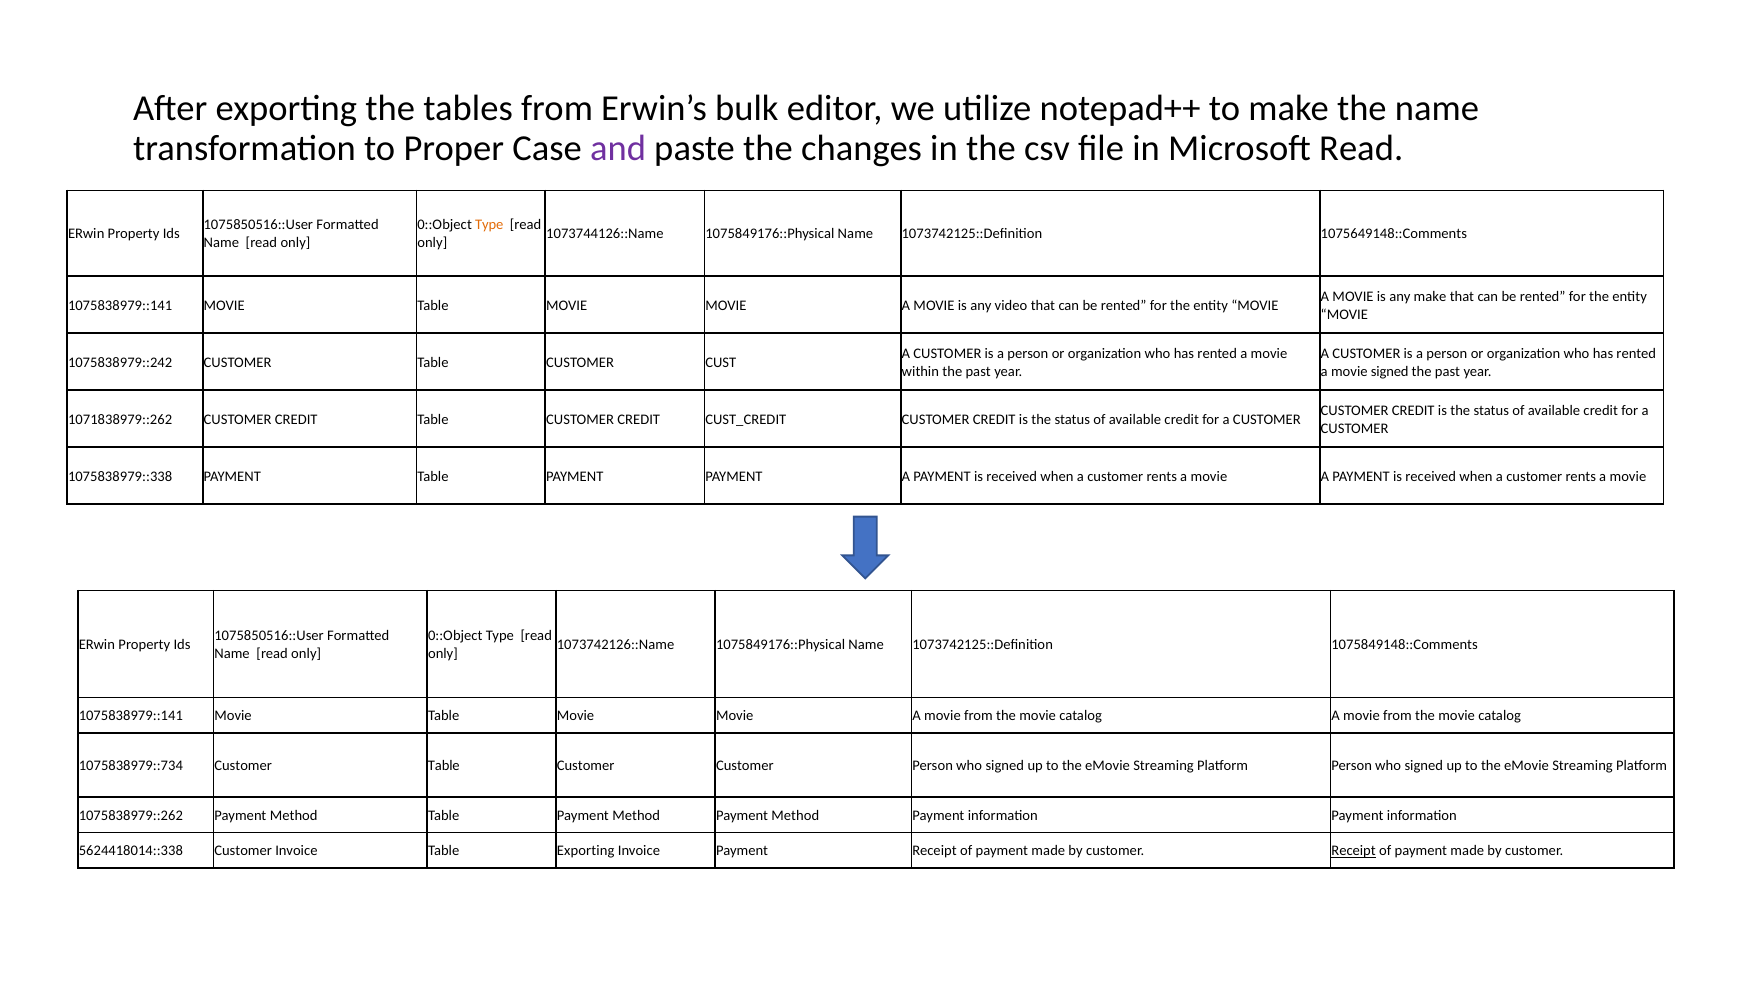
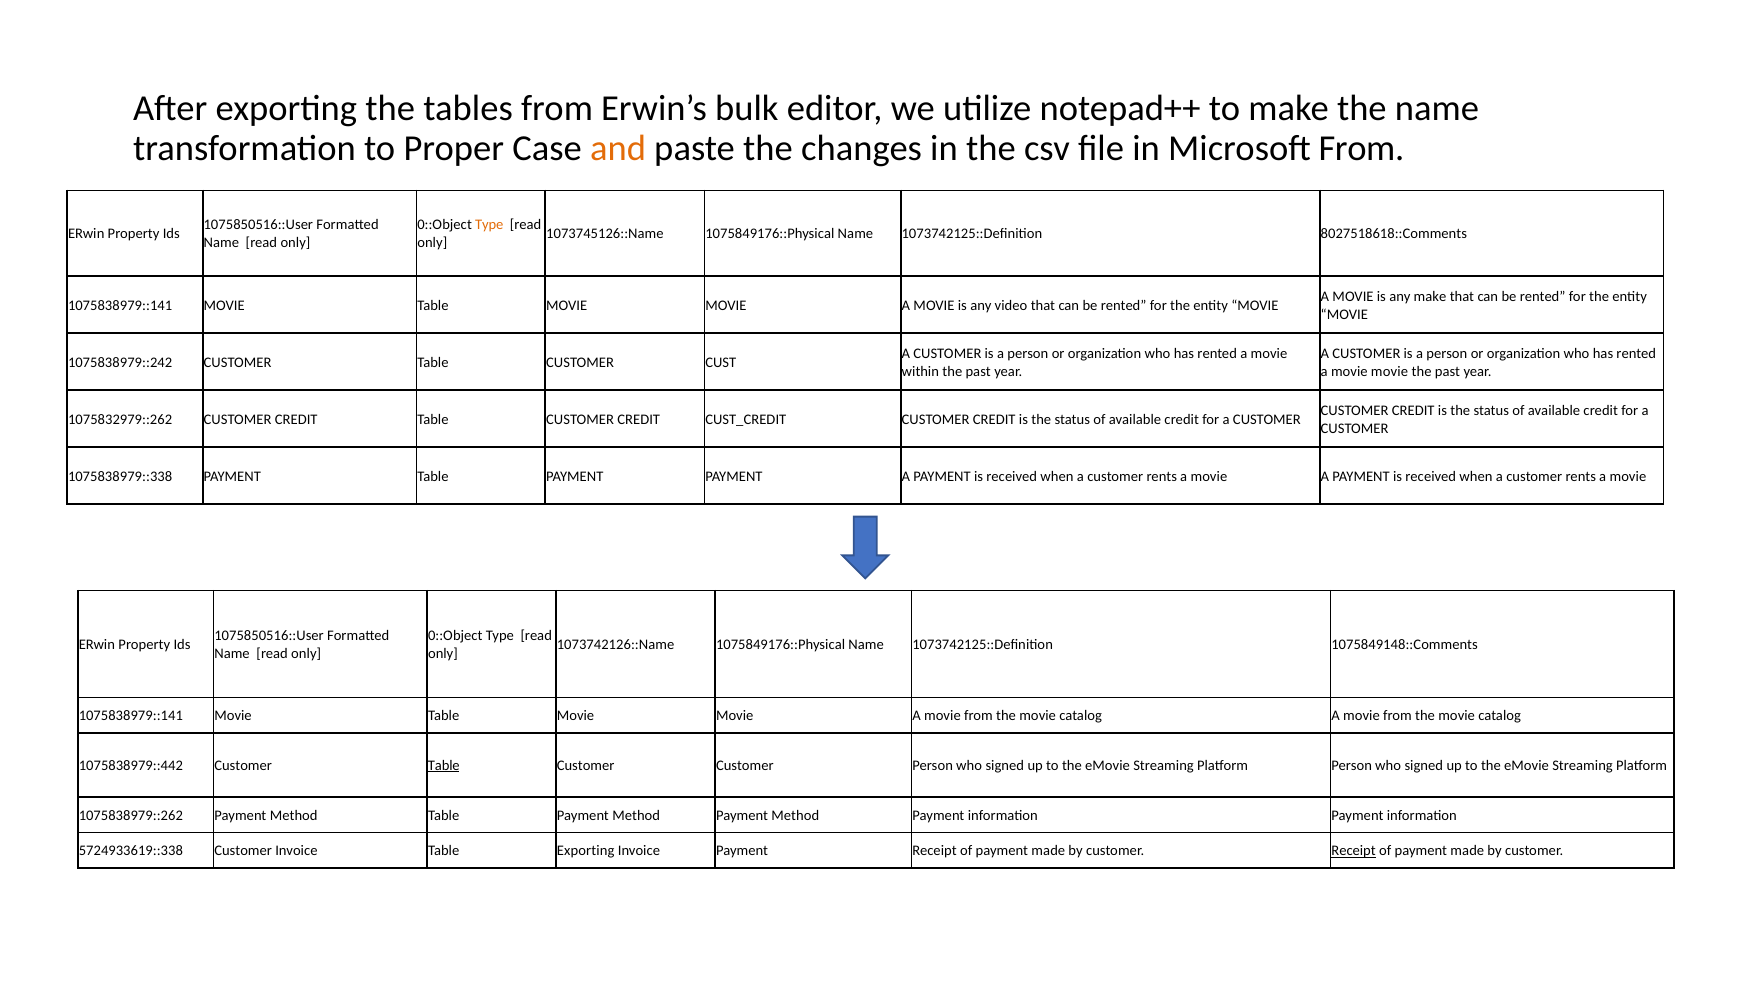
and colour: purple -> orange
Microsoft Read: Read -> From
1073744126::Name: 1073744126::Name -> 1073745126::Name
1075649148::Comments: 1075649148::Comments -> 8027518618::Comments
a movie signed: signed -> movie
1071838979::262: 1071838979::262 -> 1075832979::262
1075838979::734: 1075838979::734 -> 1075838979::442
Table at (444, 766) underline: none -> present
5624418014::338: 5624418014::338 -> 5724933619::338
